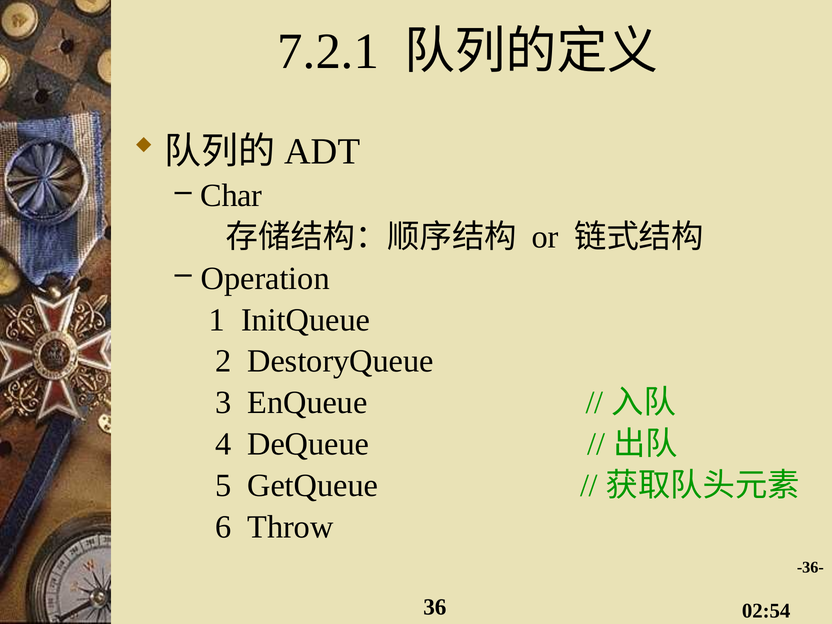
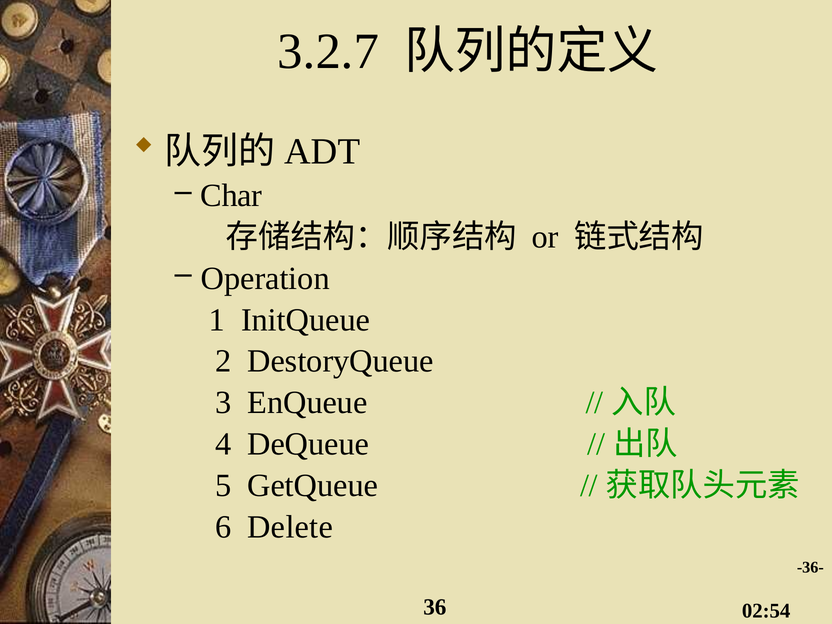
7.2.1: 7.2.1 -> 3.2.7
Throw: Throw -> Delete
